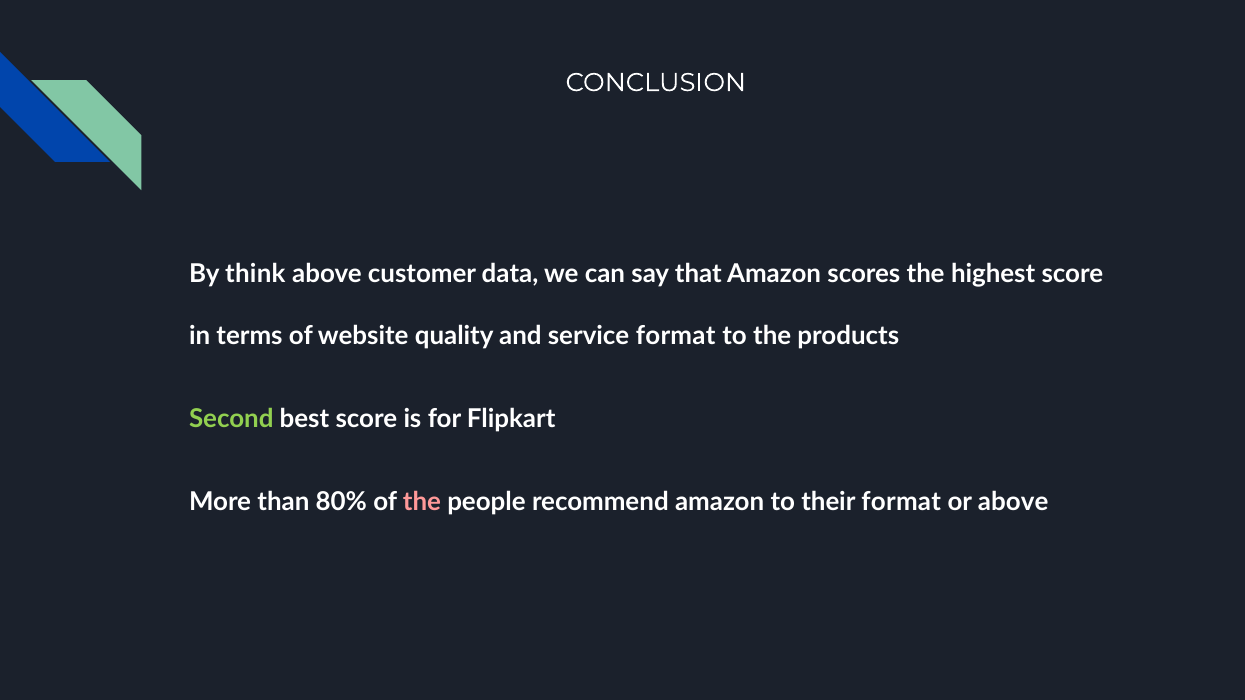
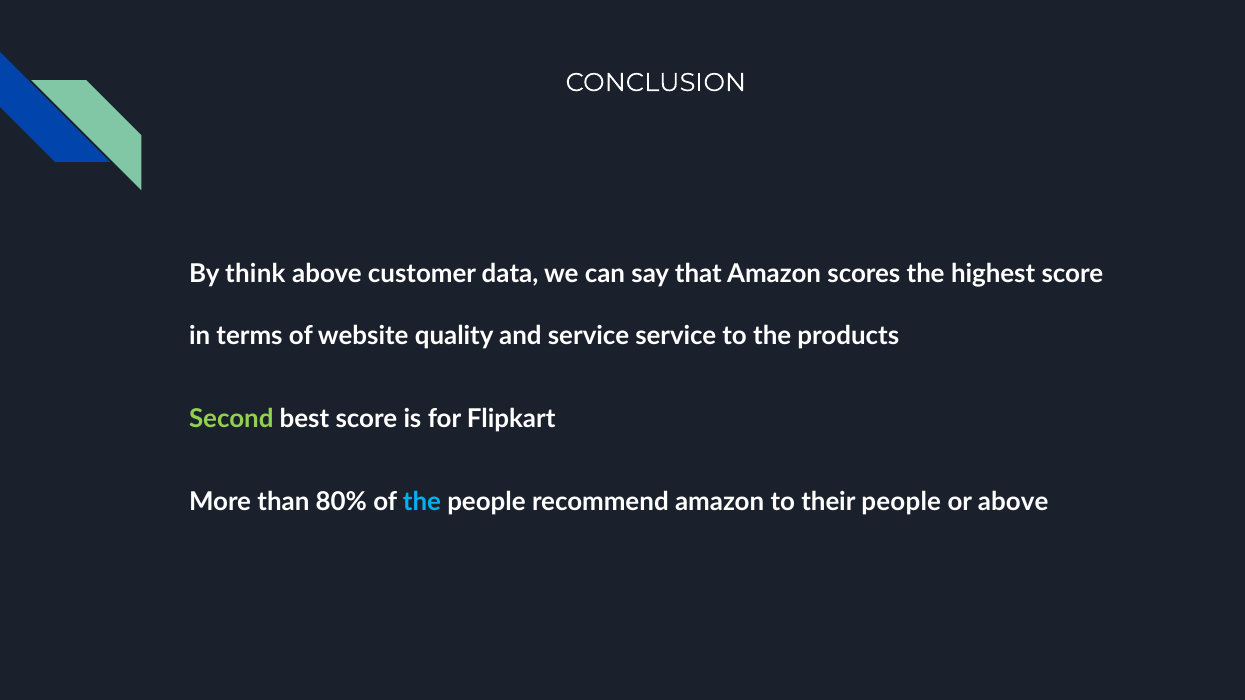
service format: format -> service
the at (422, 502) colour: pink -> light blue
their format: format -> people
